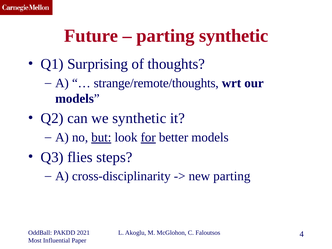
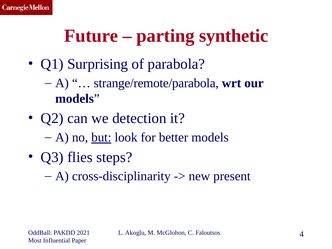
thoughts: thoughts -> parabola
strange/remote/thoughts: strange/remote/thoughts -> strange/remote/parabola
we synthetic: synthetic -> detection
for underline: present -> none
new parting: parting -> present
